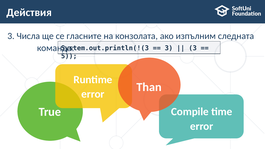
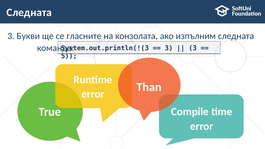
Действия at (29, 13): Действия -> Следната
Числа: Числа -> Букви
